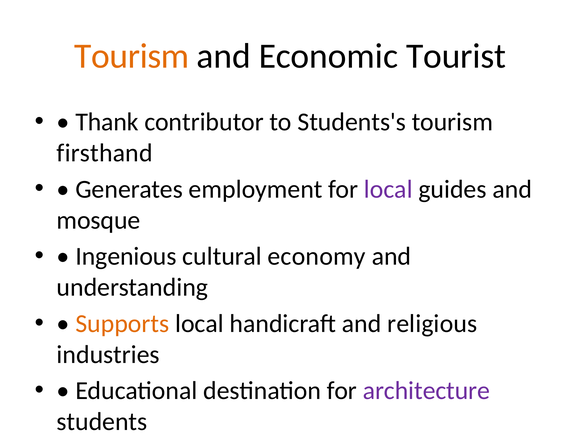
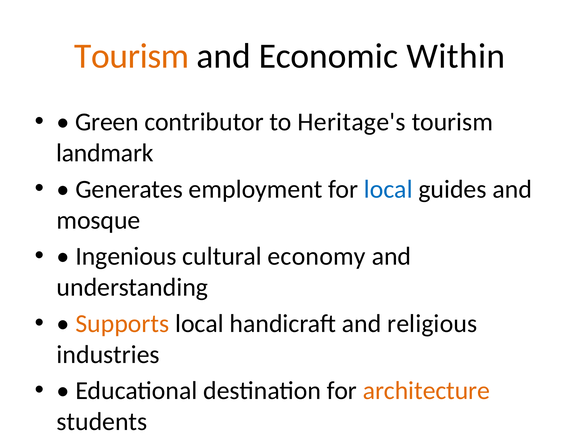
Tourist: Tourist -> Within
Thank: Thank -> Green
Students's: Students's -> Heritage's
firsthand: firsthand -> landmark
local at (388, 189) colour: purple -> blue
architecture colour: purple -> orange
